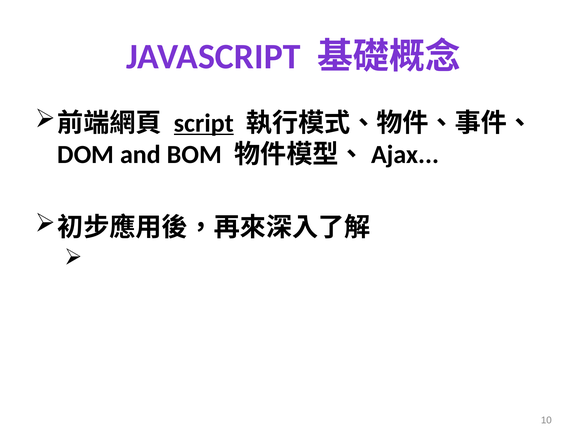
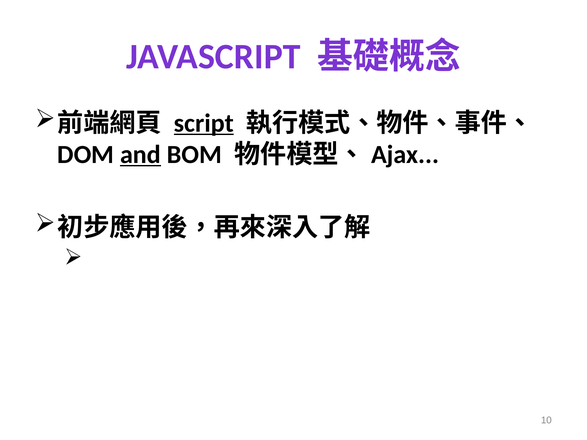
and underline: none -> present
